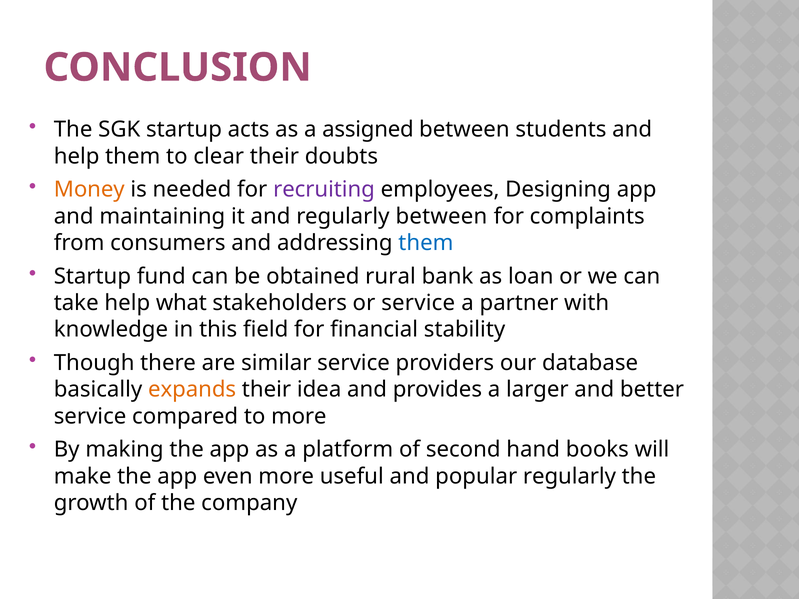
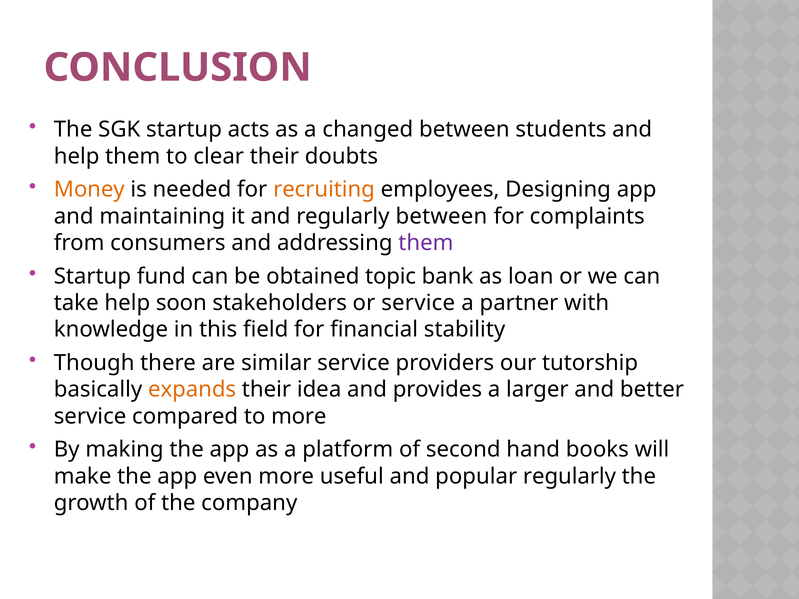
assigned: assigned -> changed
recruiting colour: purple -> orange
them at (426, 243) colour: blue -> purple
rural: rural -> topic
what: what -> soon
database: database -> tutorship
